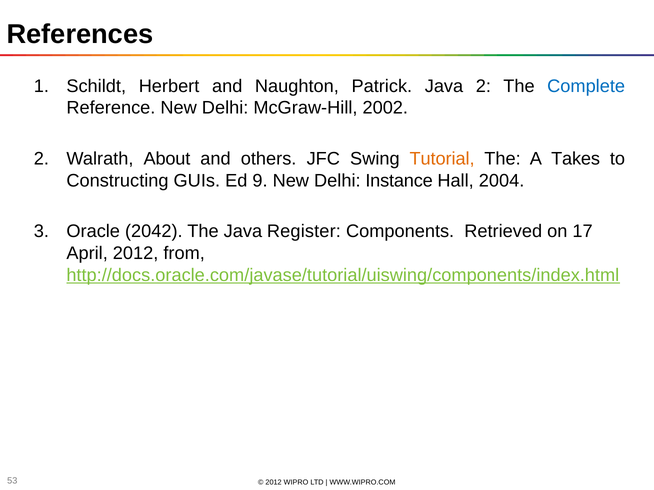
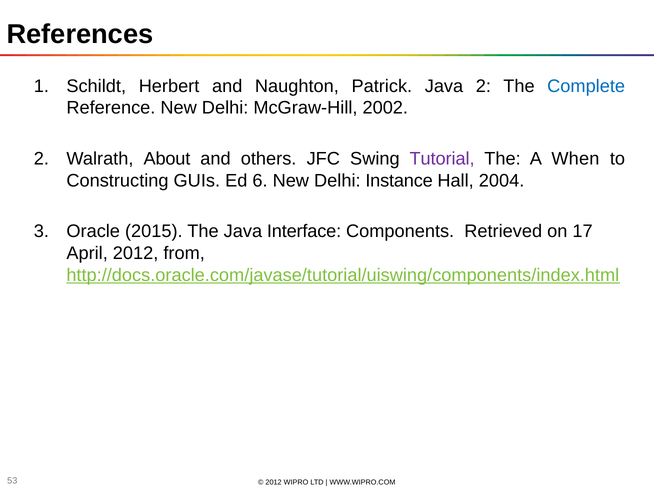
Tutorial colour: orange -> purple
Takes: Takes -> When
9: 9 -> 6
2042: 2042 -> 2015
Register: Register -> Interface
